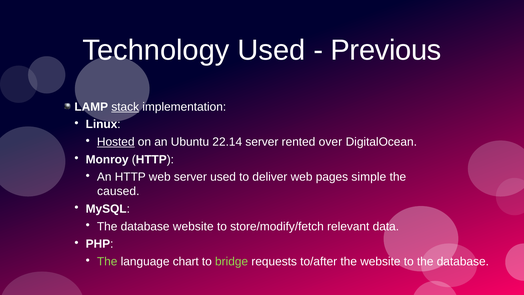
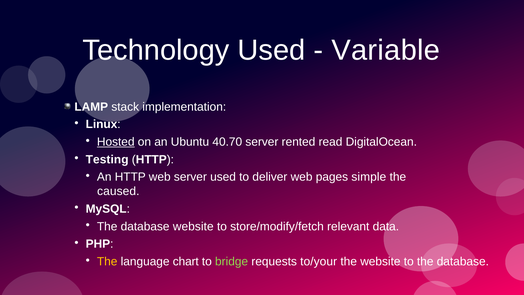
Previous: Previous -> Variable
stack underline: present -> none
22.14: 22.14 -> 40.70
over: over -> read
Monroy: Monroy -> Testing
The at (107, 261) colour: light green -> yellow
to/after: to/after -> to/your
